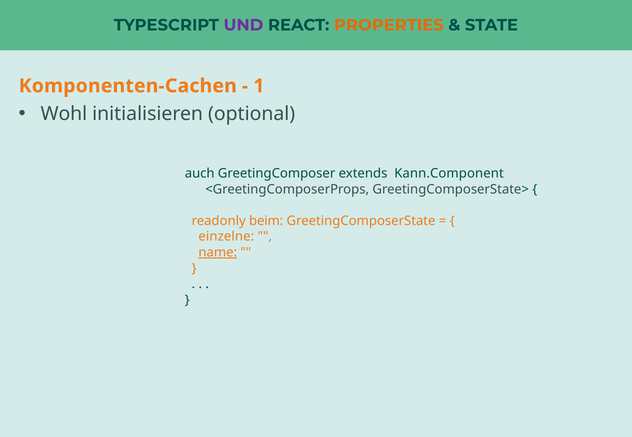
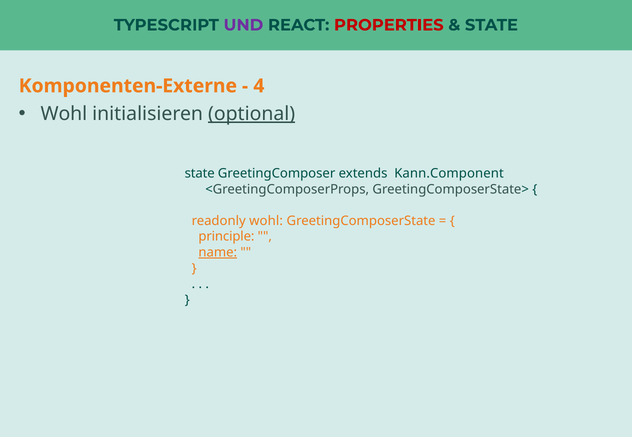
PROPERTIES colour: orange -> red
Komponenten-Cachen: Komponenten-Cachen -> Komponenten-Externe
1: 1 -> 4
optional underline: none -> present
auch at (200, 174): auch -> state
readonly beim: beim -> wohl
einzelne: einzelne -> principle
